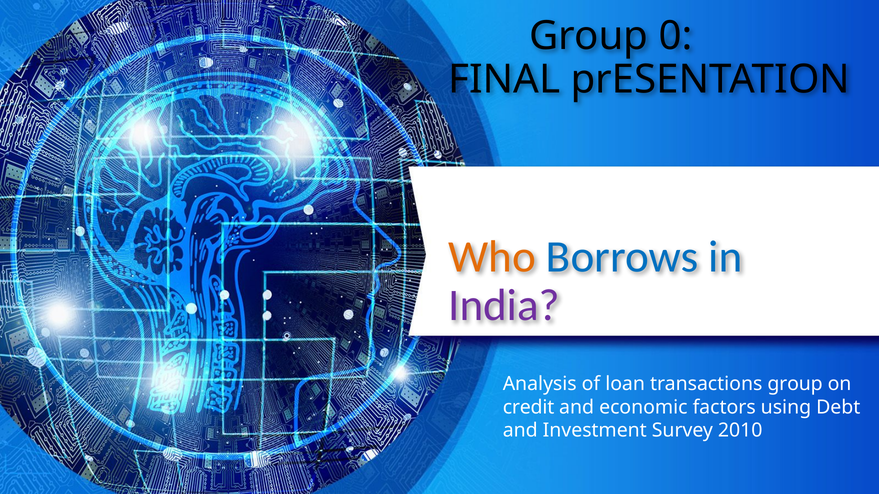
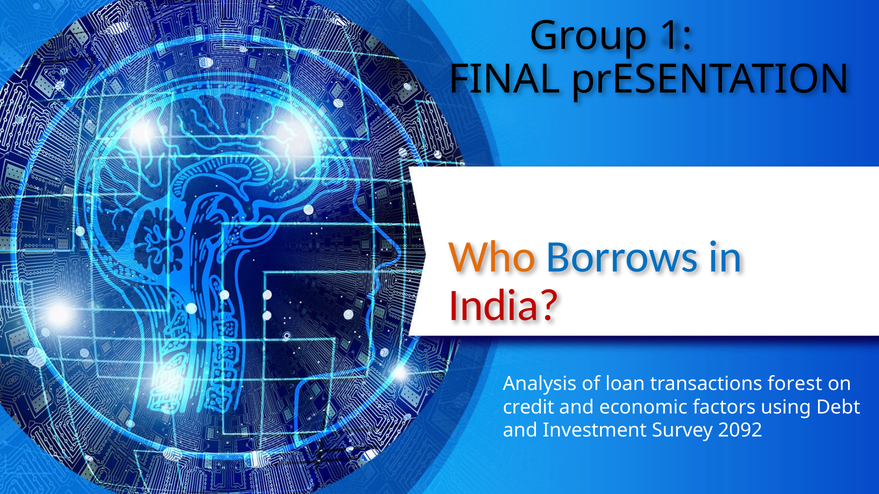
0: 0 -> 1
India colour: purple -> red
transactions group: group -> forest
2010: 2010 -> 2092
